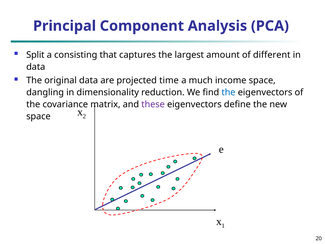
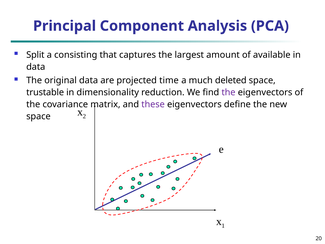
different: different -> available
income: income -> deleted
dangling: dangling -> trustable
the at (228, 92) colour: blue -> purple
